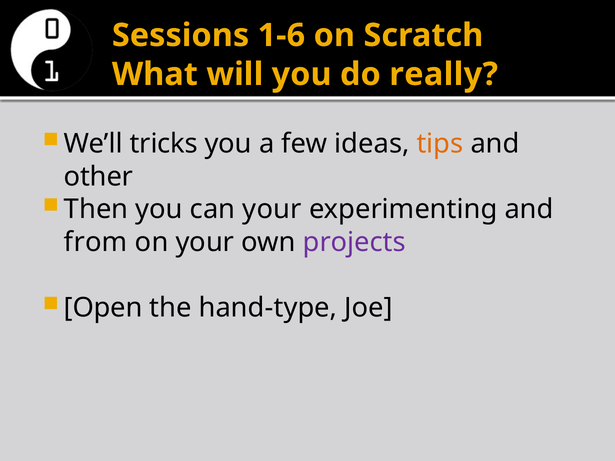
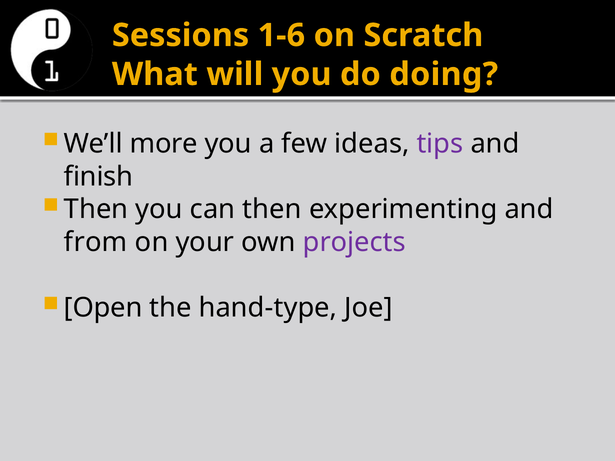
really: really -> doing
tricks: tricks -> more
tips colour: orange -> purple
other: other -> finish
can your: your -> then
